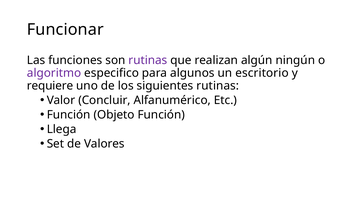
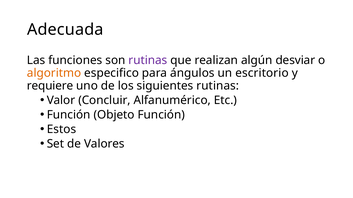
Funcionar: Funcionar -> Adecuada
ningún: ningún -> desviar
algoritmo colour: purple -> orange
algunos: algunos -> ángulos
Llega: Llega -> Estos
